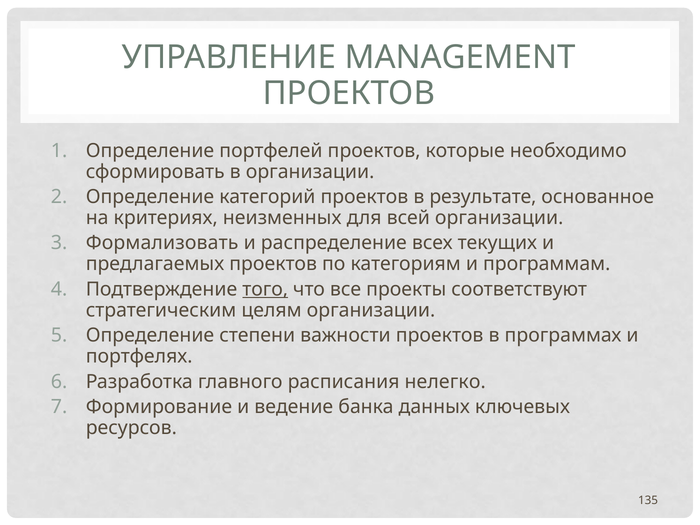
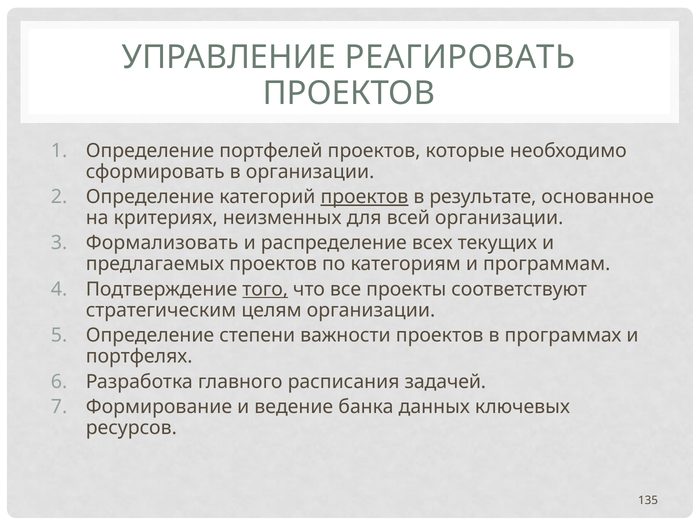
MANAGEMENT: MANAGEMENT -> РЕАГИРОВАТЬ
проектов at (364, 197) underline: none -> present
нелегко: нелегко -> задачей
